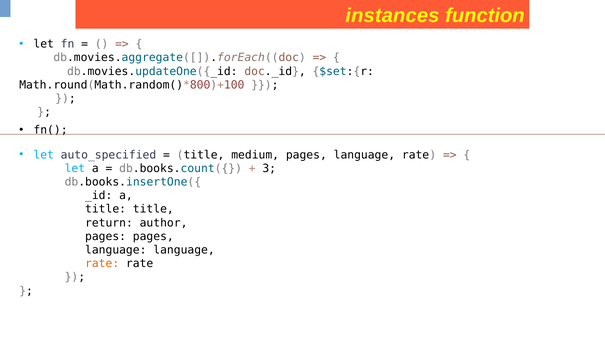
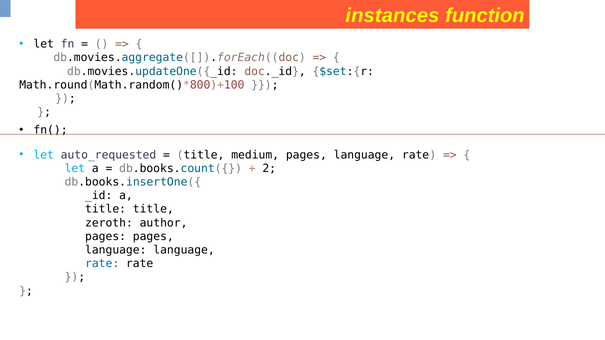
auto_specified: auto_specified -> auto_requested
3: 3 -> 2
return: return -> zeroth
rate at (102, 264) colour: orange -> blue
